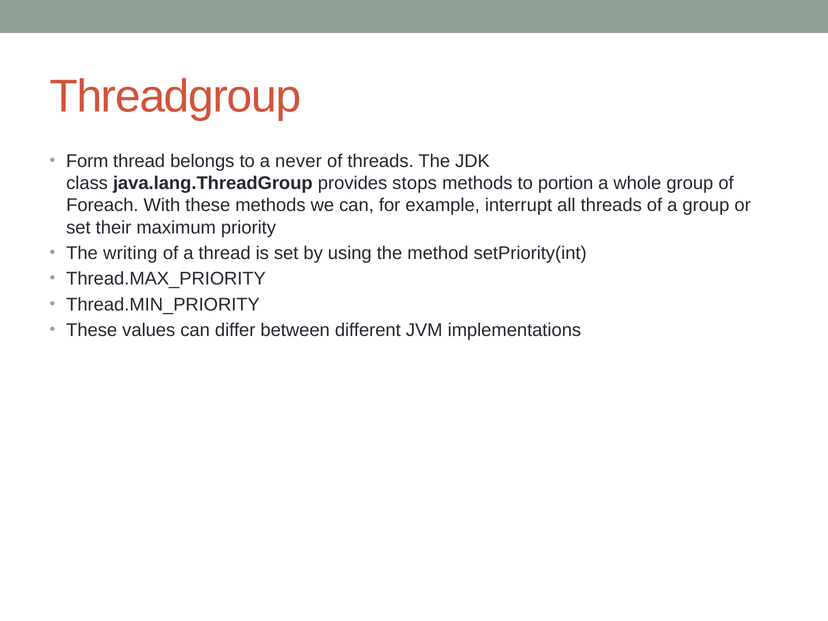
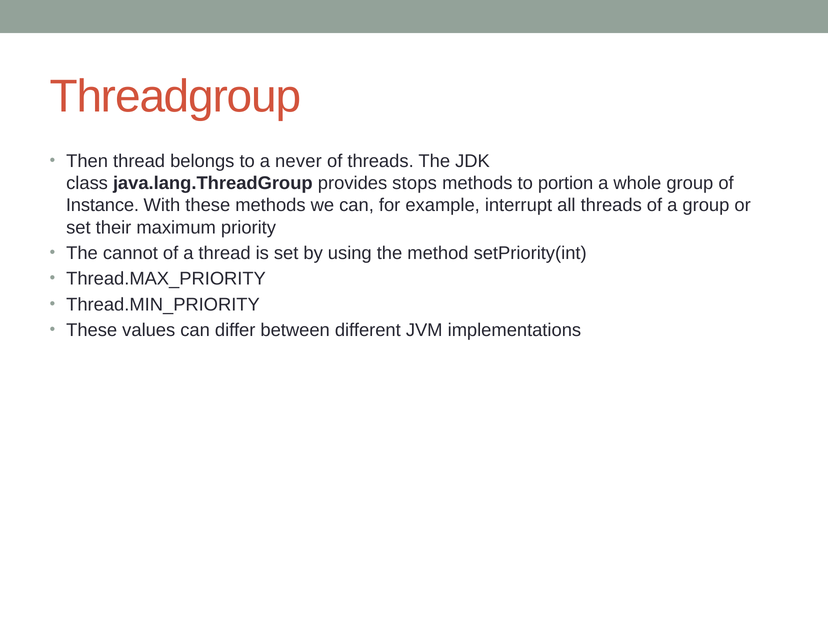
Form: Form -> Then
Foreach: Foreach -> Instance
writing: writing -> cannot
